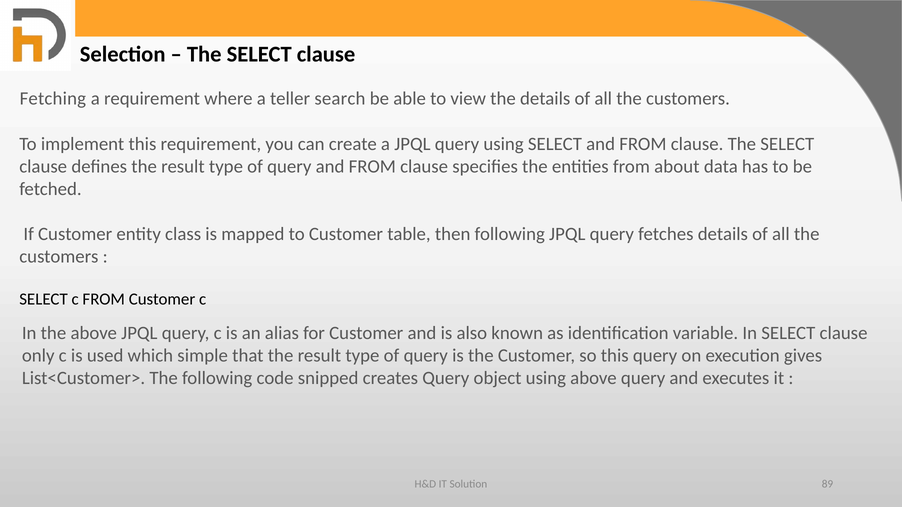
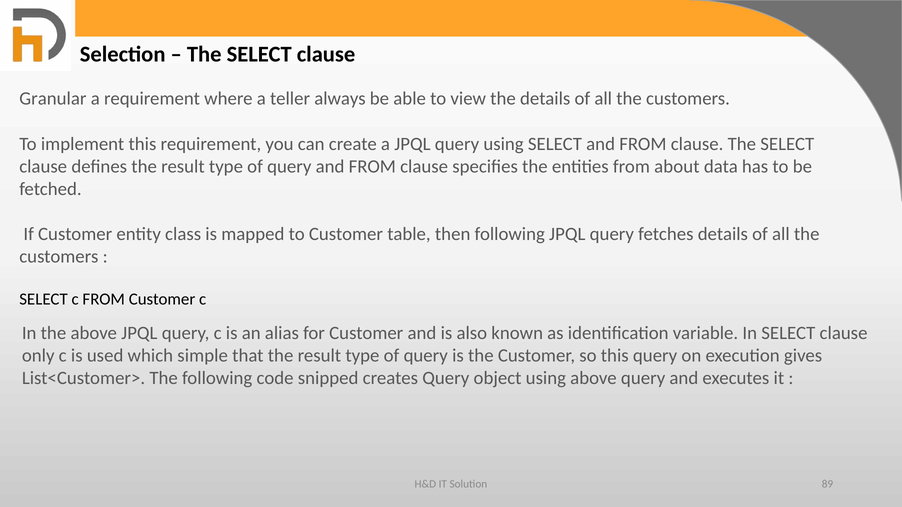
Fetching: Fetching -> Granular
search: search -> always
